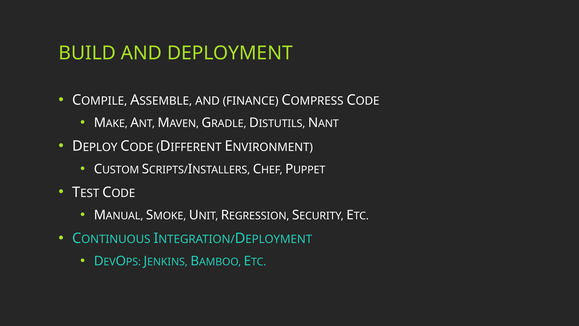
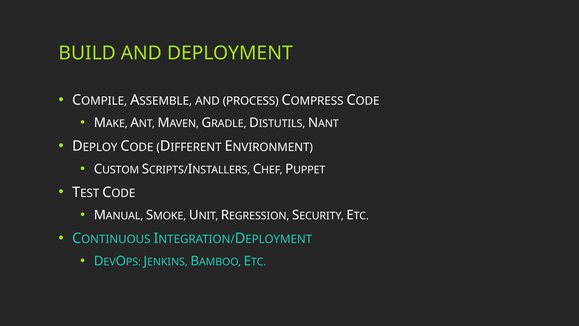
FINANCE: FINANCE -> PROCESS
